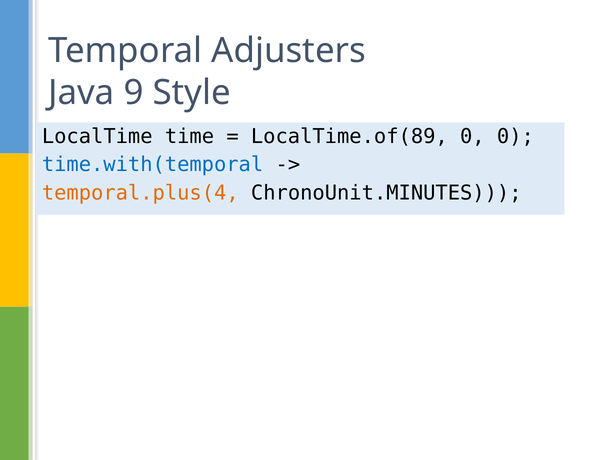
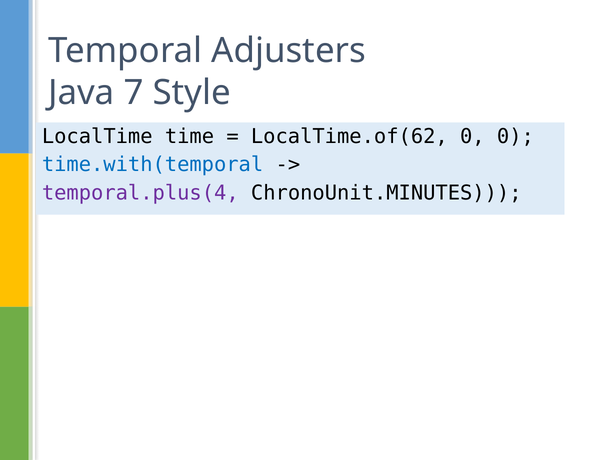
9: 9 -> 7
LocalTime.of(89: LocalTime.of(89 -> LocalTime.of(62
temporal.plus(4 colour: orange -> purple
